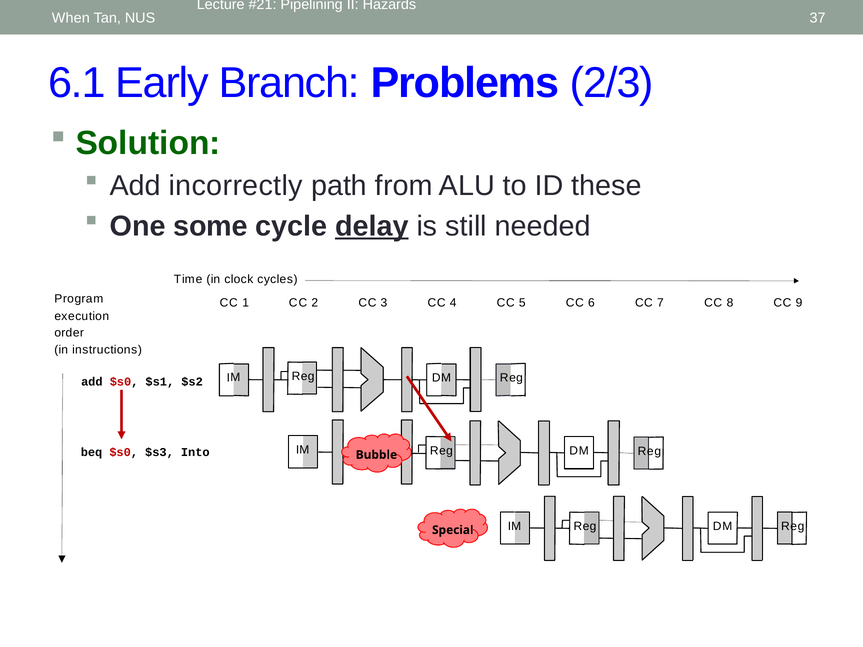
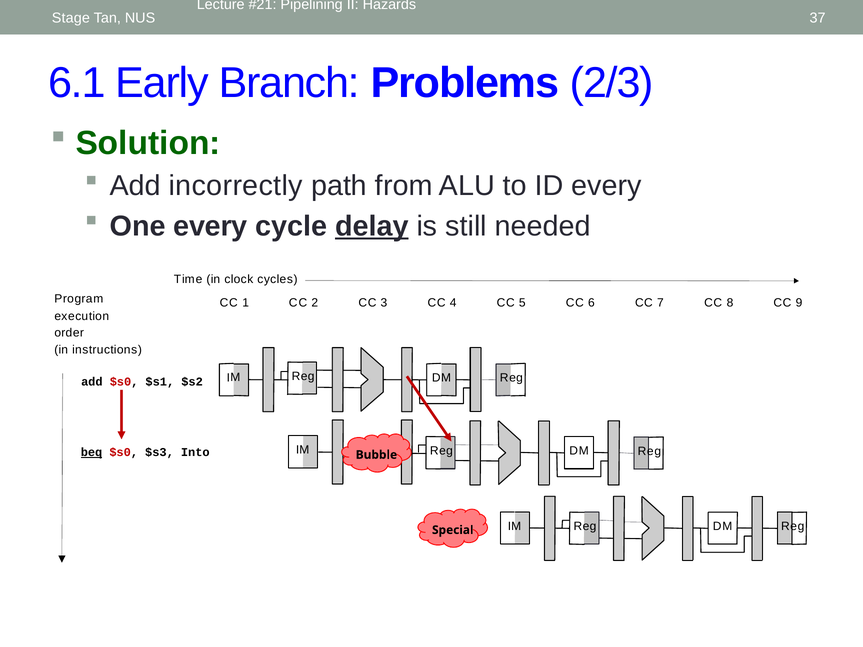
When: When -> Stage
ID these: these -> every
One some: some -> every
beq underline: none -> present
